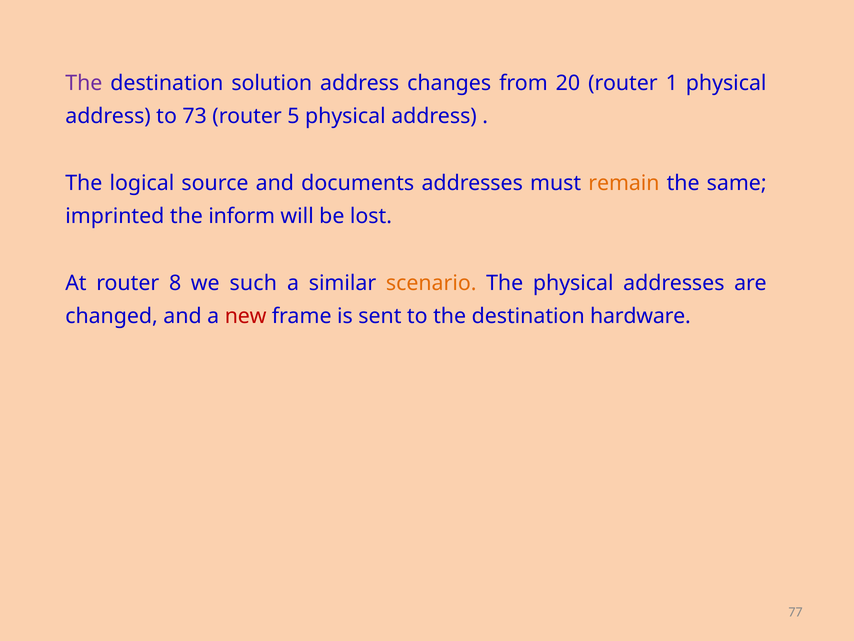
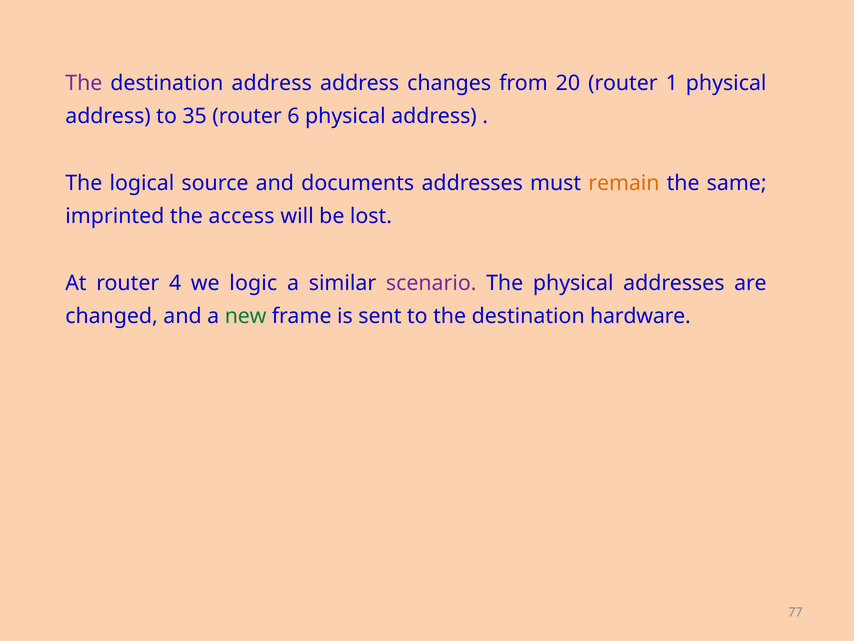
destination solution: solution -> address
73: 73 -> 35
5: 5 -> 6
inform: inform -> access
8: 8 -> 4
such: such -> logic
scenario colour: orange -> purple
new colour: red -> green
